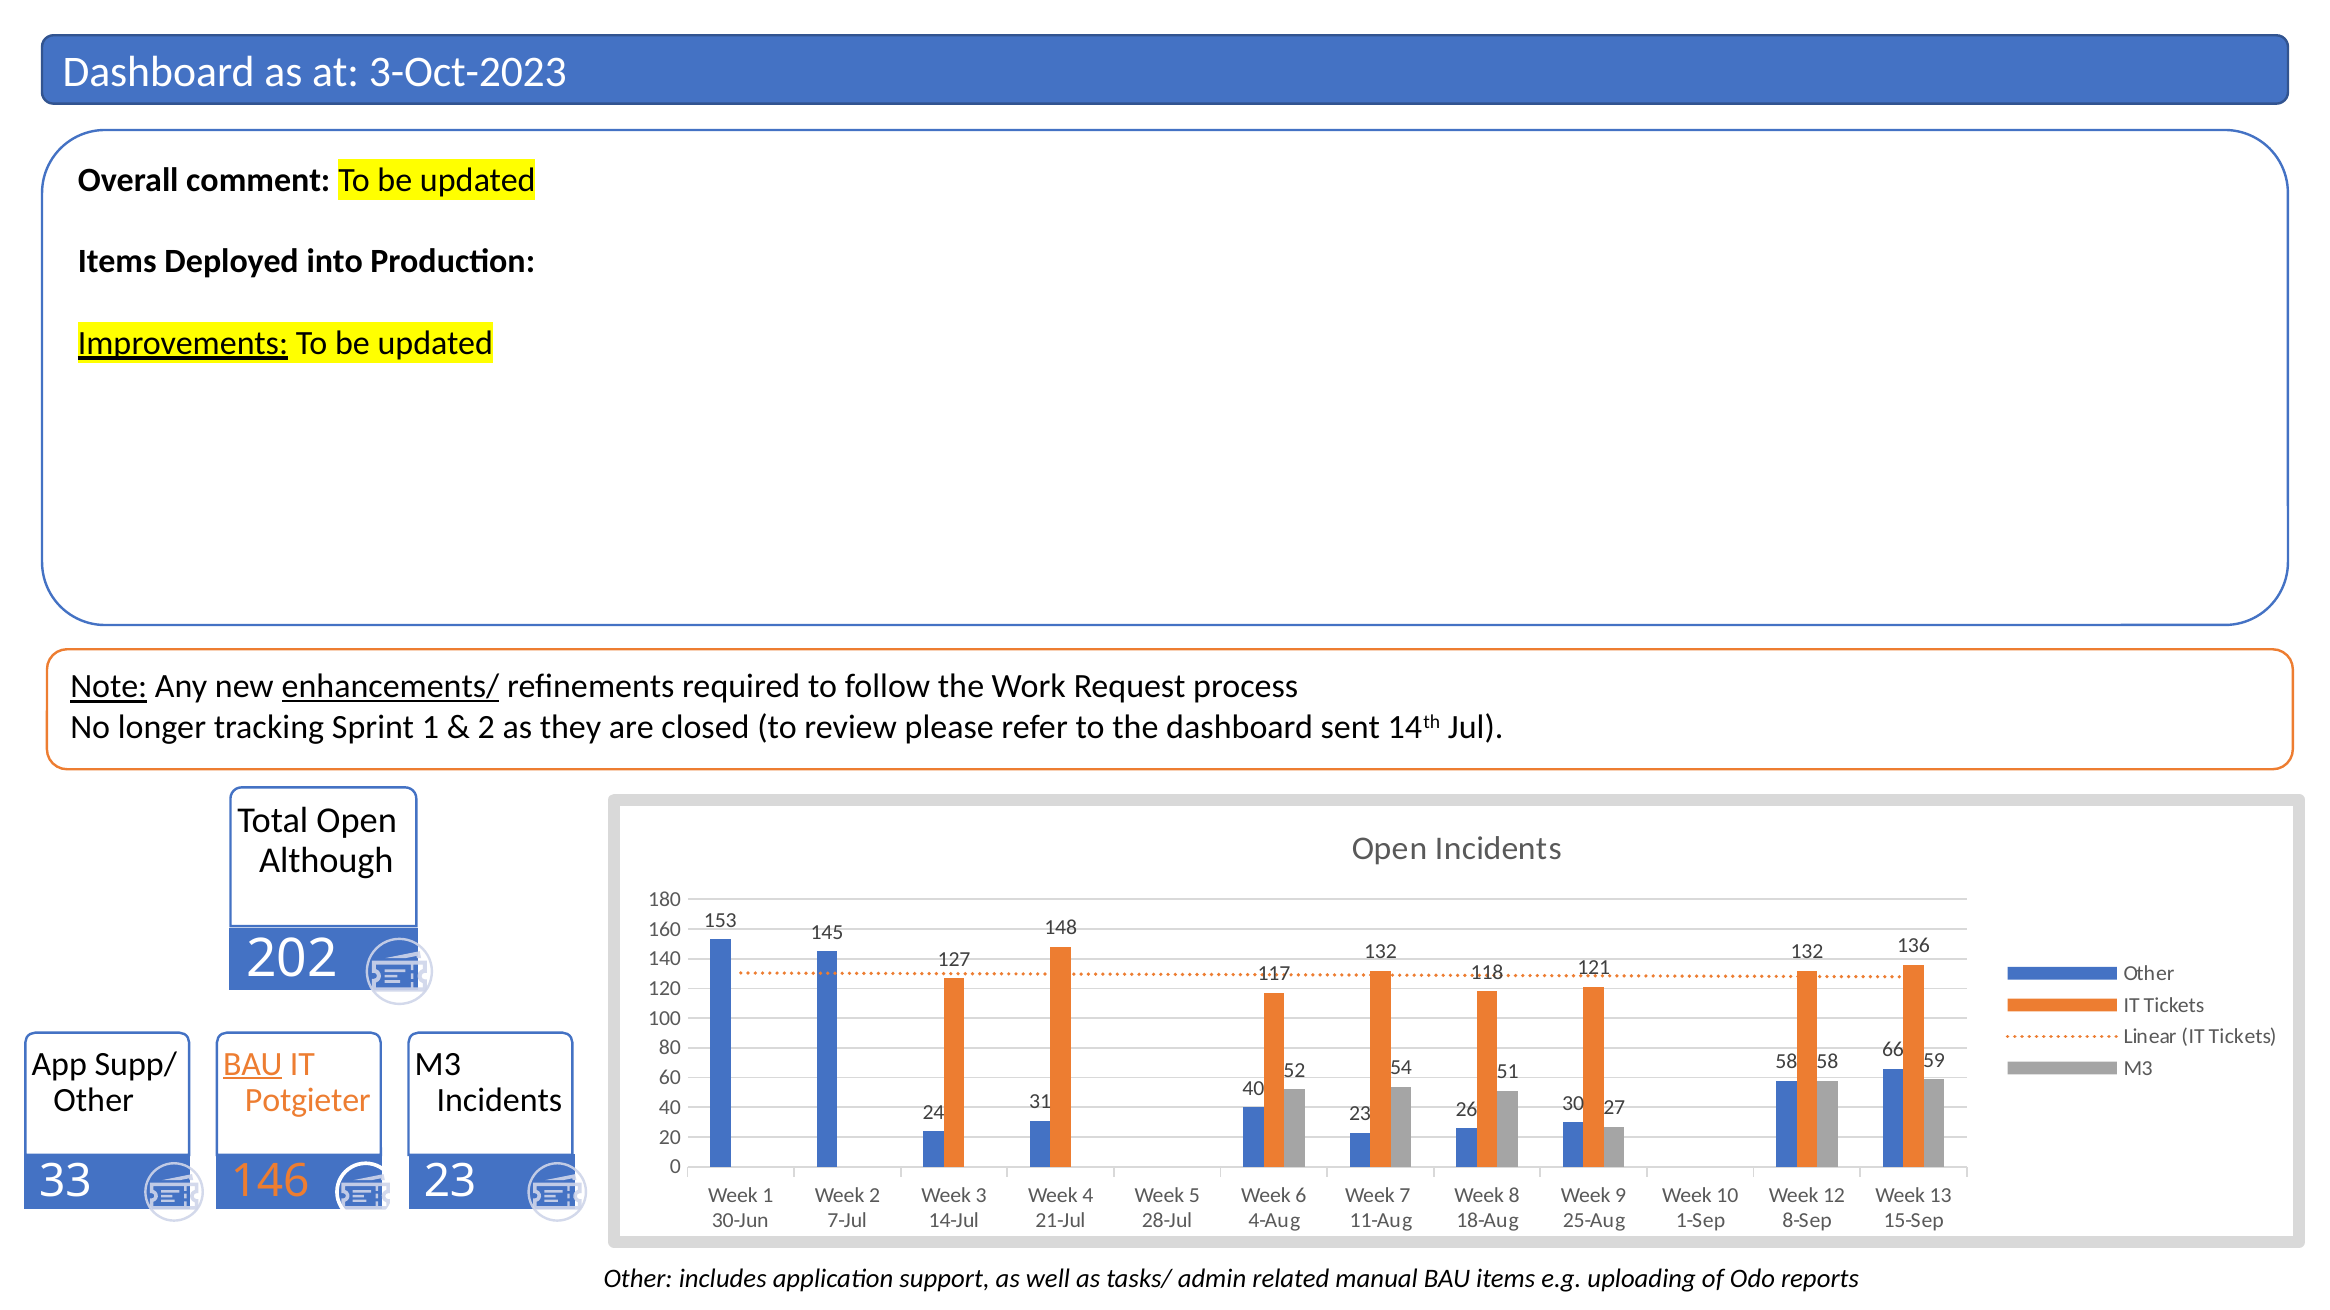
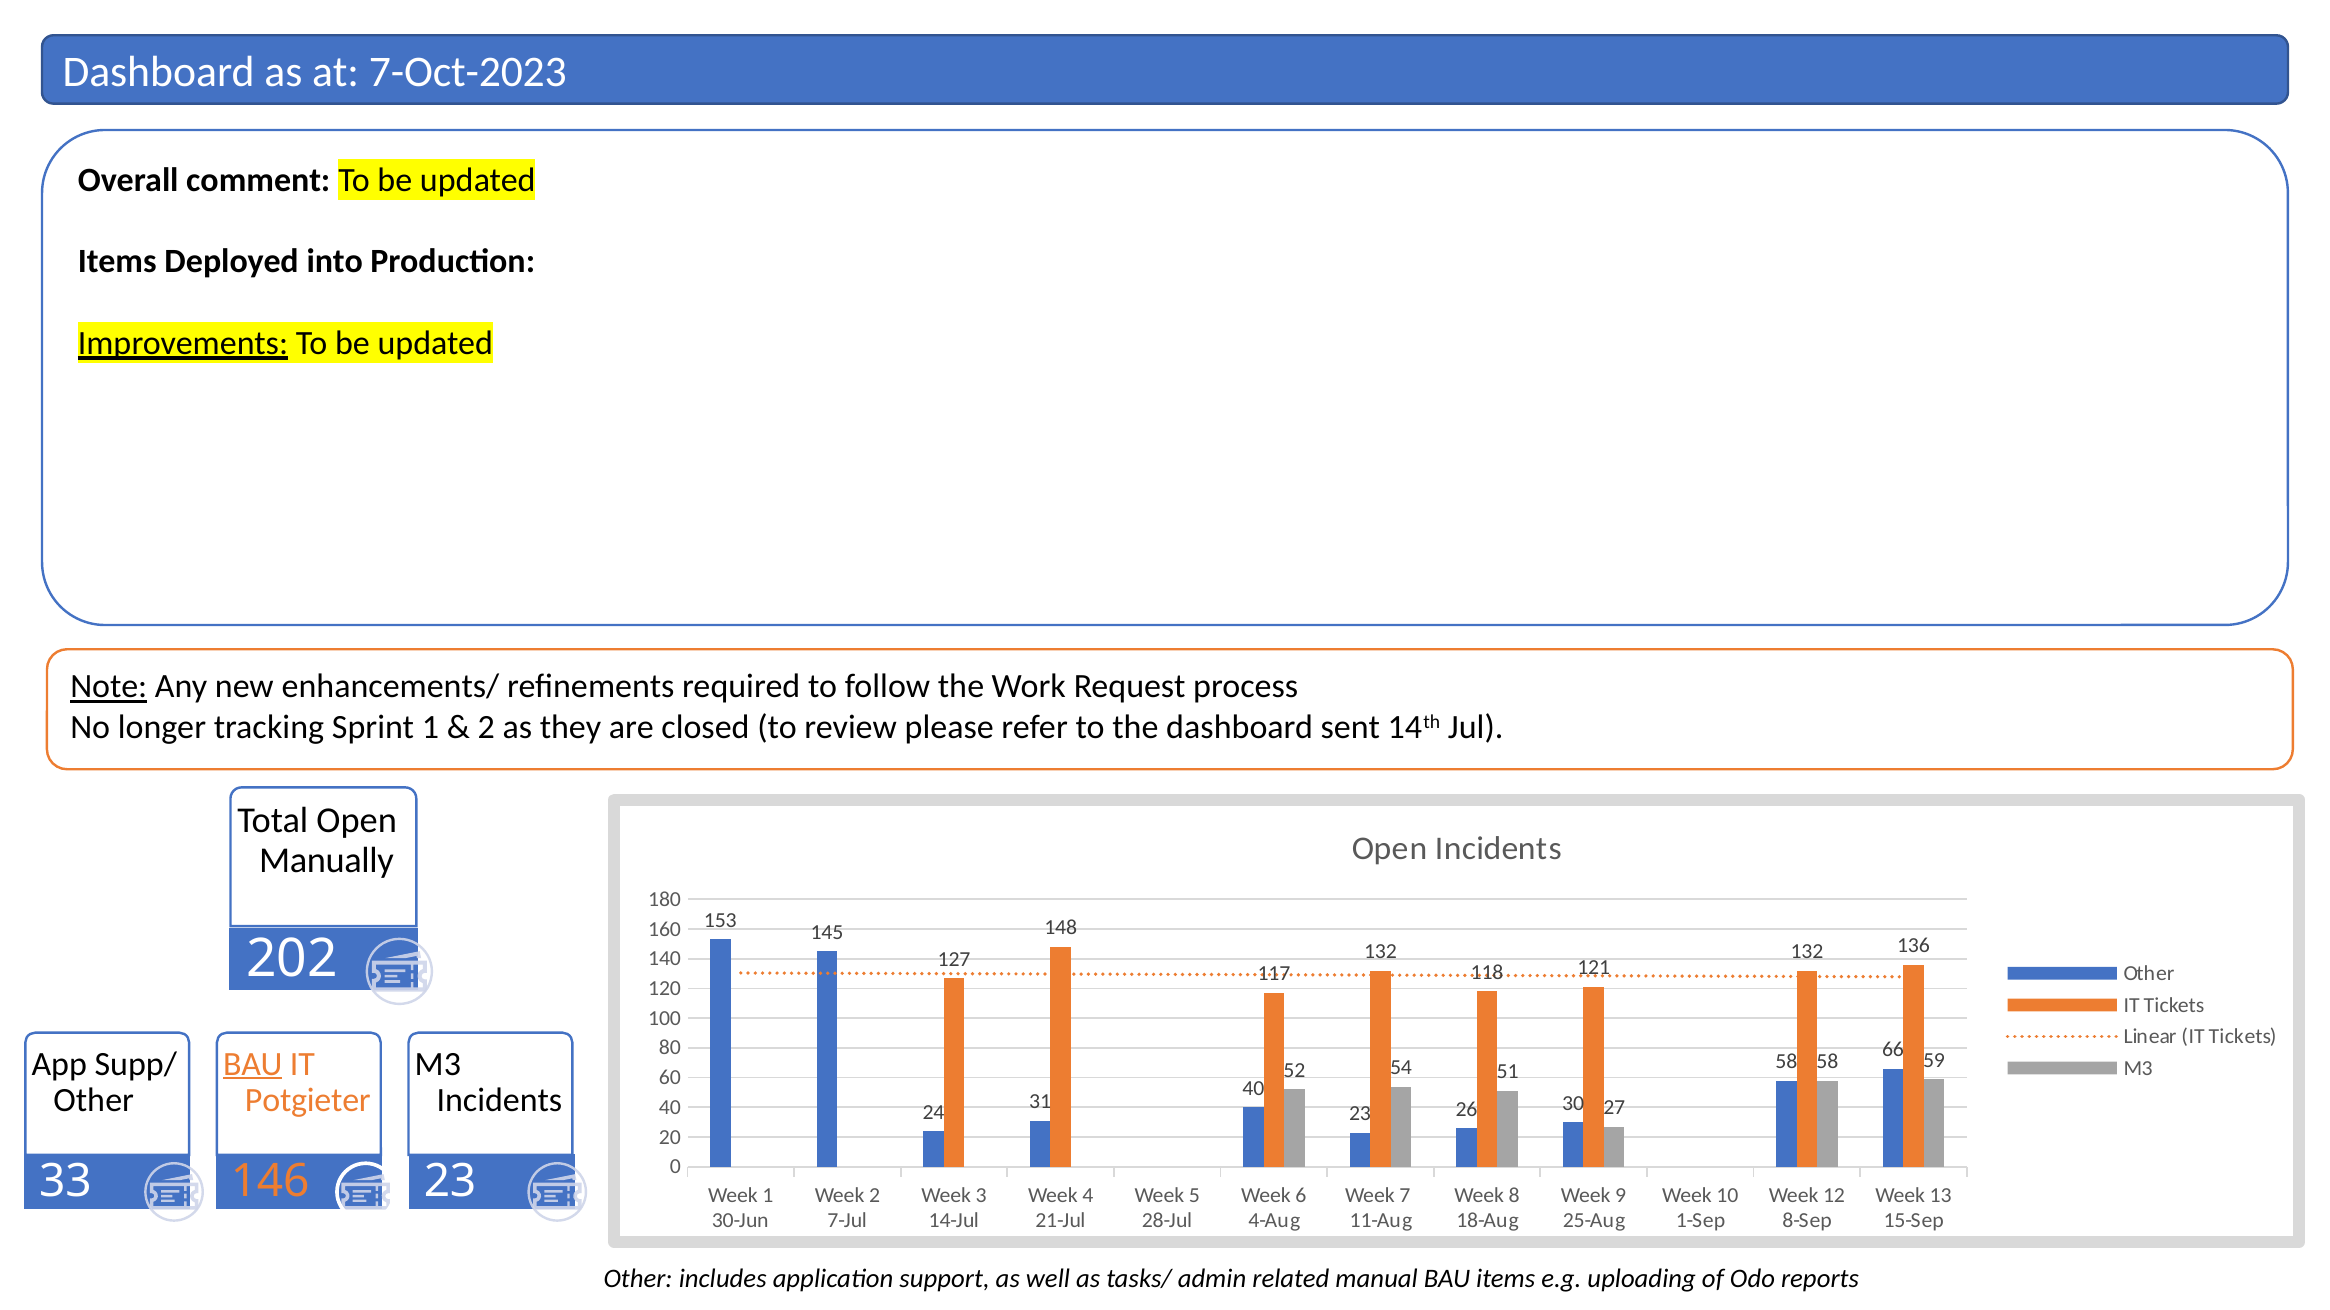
3-Oct-2023: 3-Oct-2023 -> 7-Oct-2023
enhancements/ underline: present -> none
Although: Although -> Manually
